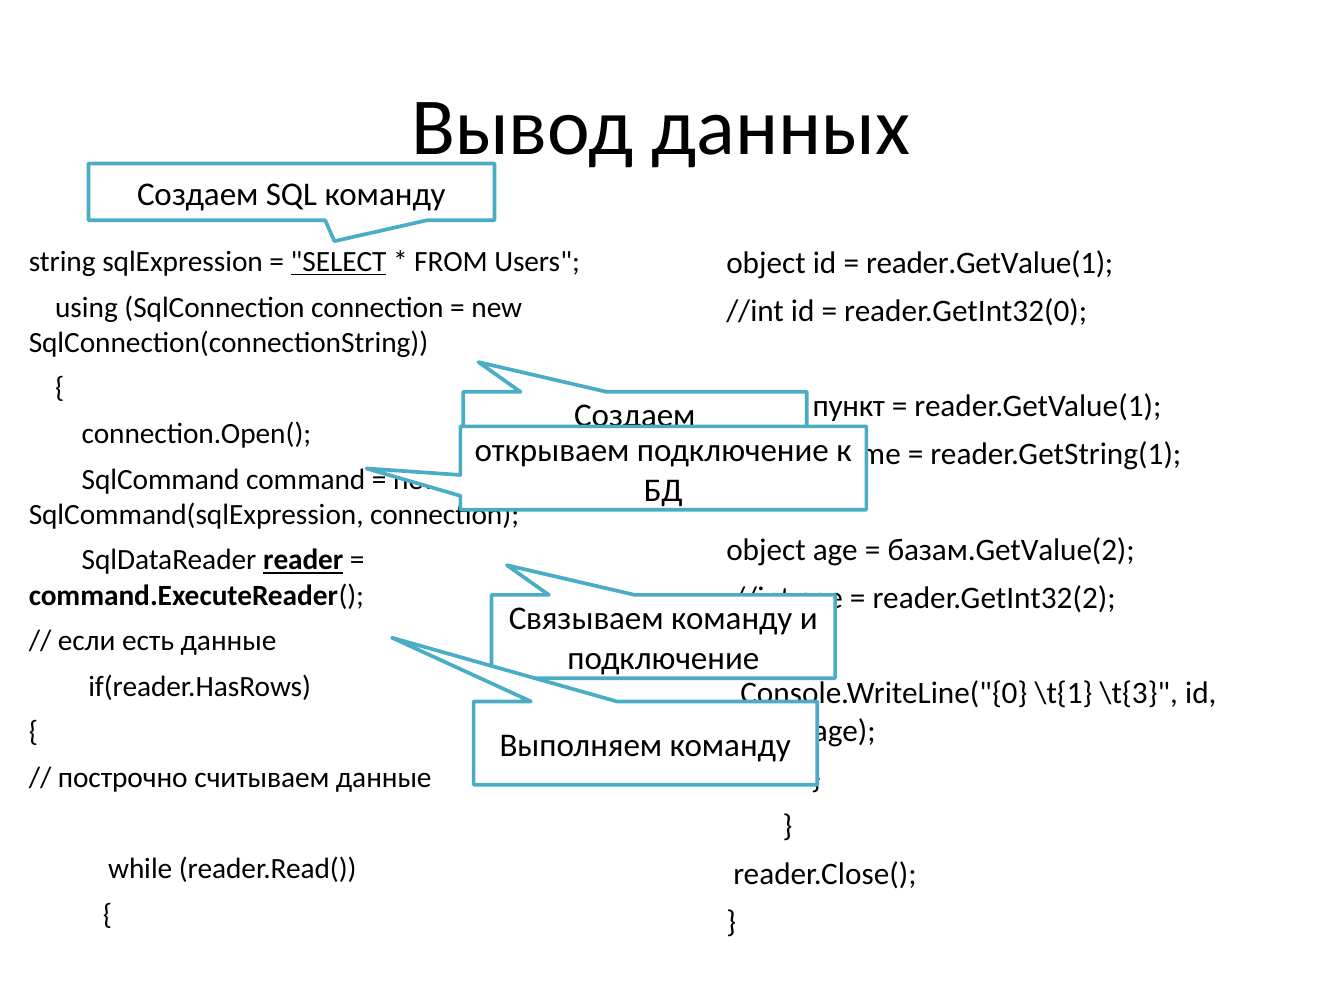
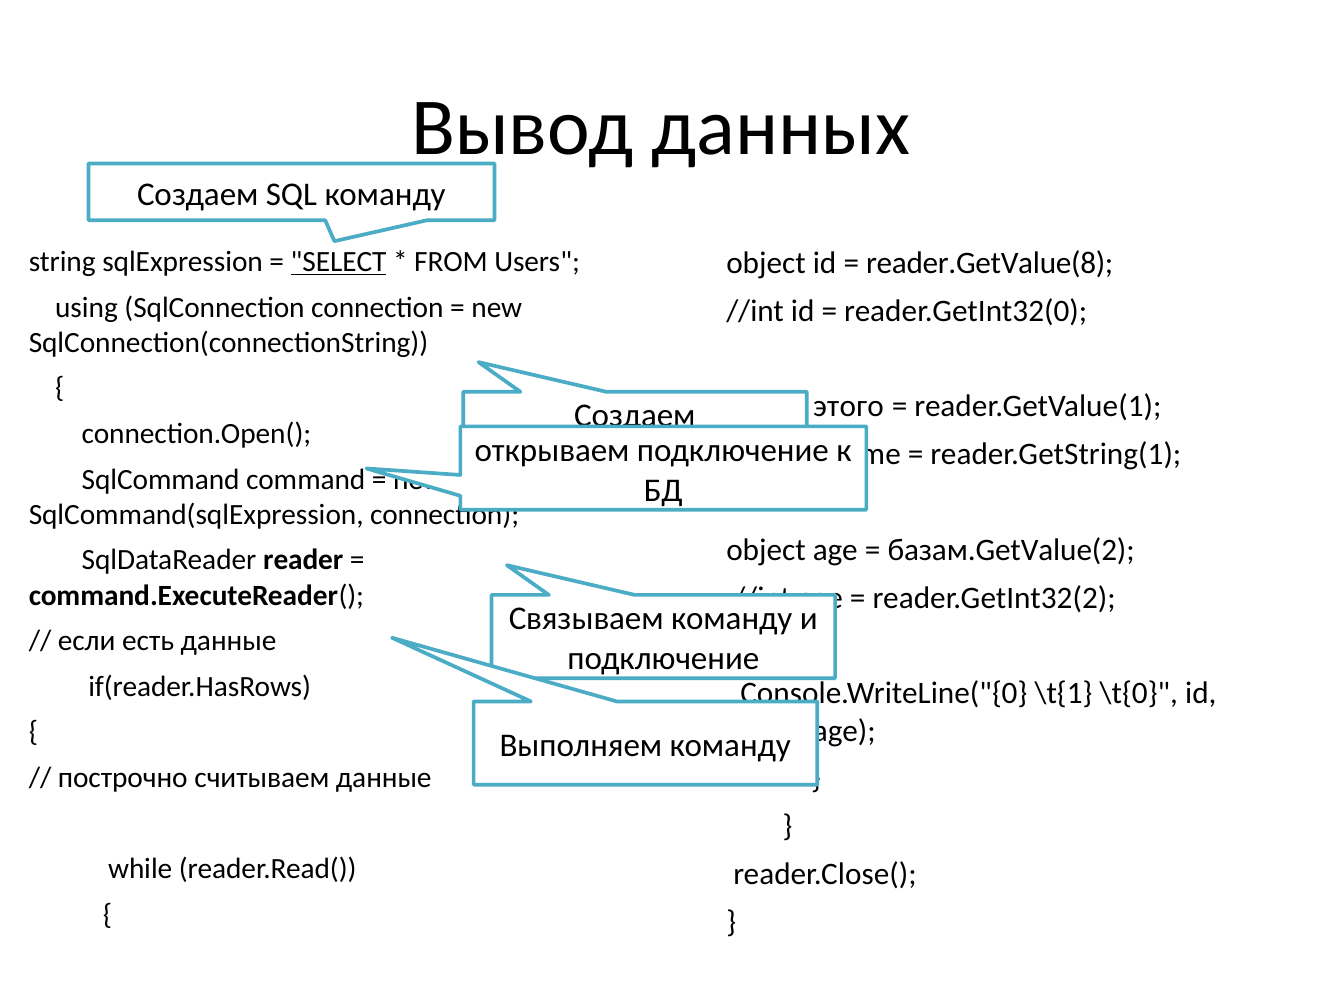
reader.GetValue(1 at (990, 263): reader.GetValue(1 -> reader.GetValue(8
пункт: пункт -> этого
reader underline: present -> none
\t{3: \t{3 -> \t{0
